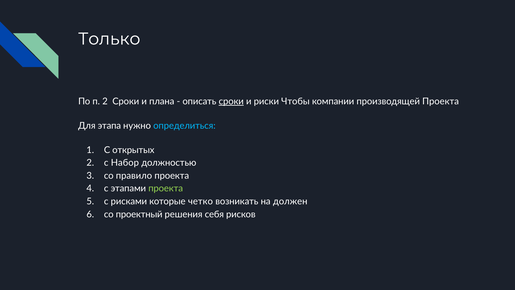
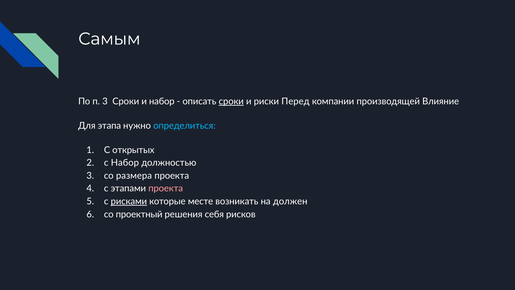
Только: Только -> Самым
п 2: 2 -> 3
и плана: плана -> набор
Чтобы: Чтобы -> Перед
производящей Проекта: Проекта -> Влияние
правило: правило -> размера
проекта at (166, 188) colour: light green -> pink
рисками underline: none -> present
четко: четко -> месте
